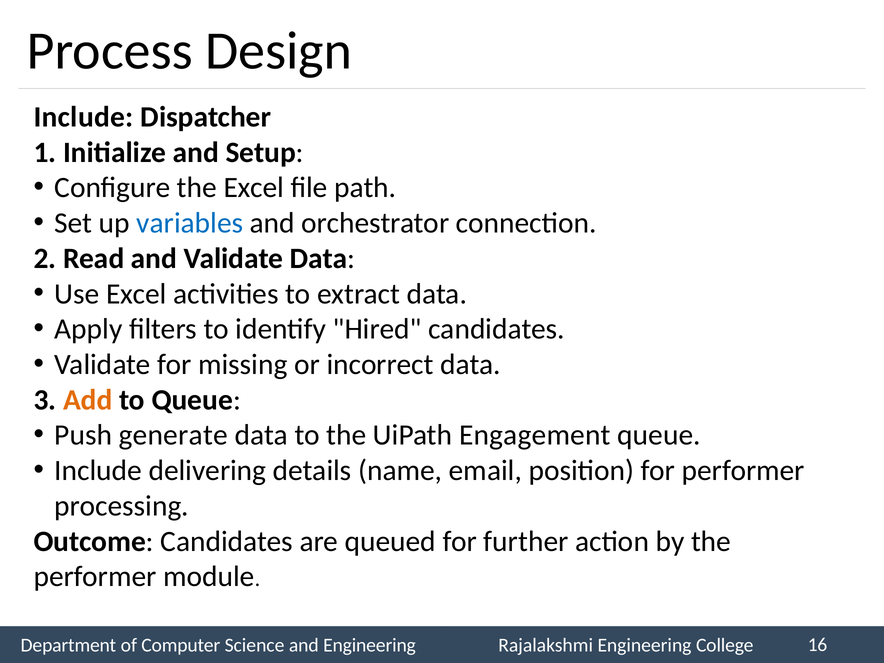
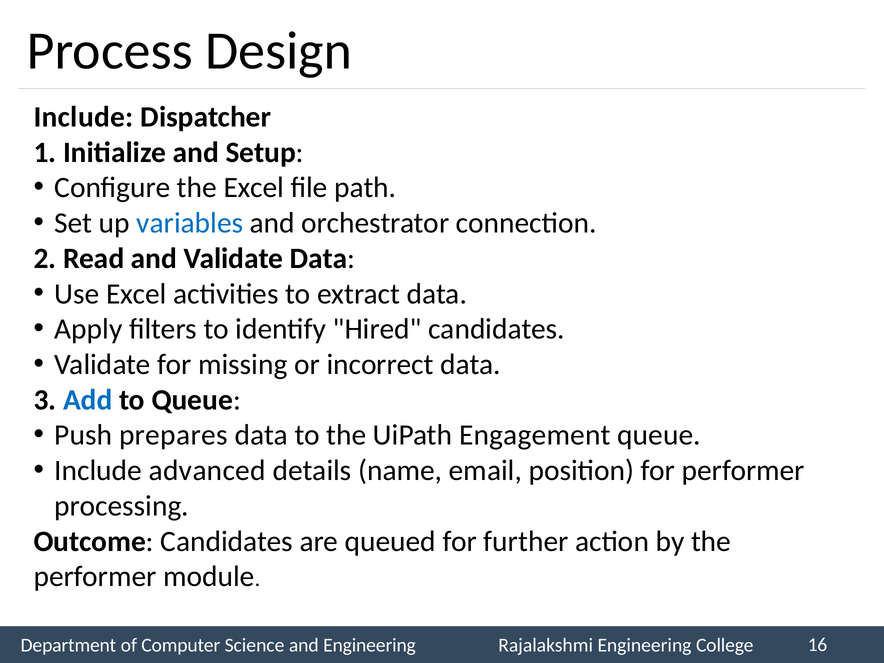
Add colour: orange -> blue
generate: generate -> prepares
delivering: delivering -> advanced
